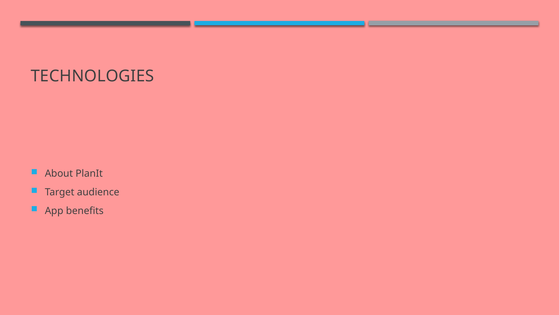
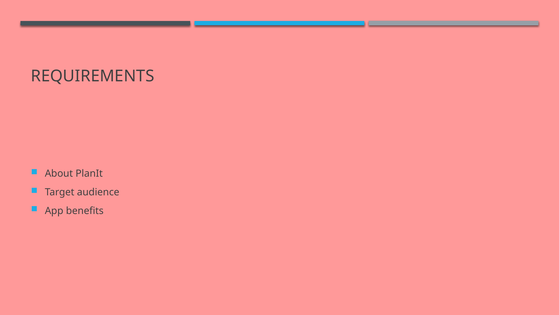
TECHNOLOGIES: TECHNOLOGIES -> REQUIREMENTS
